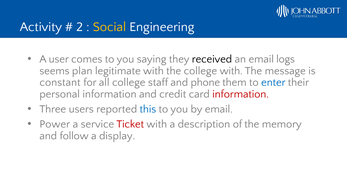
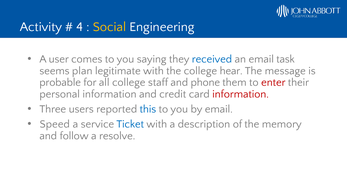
2: 2 -> 4
received colour: black -> blue
logs: logs -> task
college with: with -> hear
constant: constant -> probable
enter colour: blue -> red
Power: Power -> Speed
Ticket colour: red -> blue
display: display -> resolve
